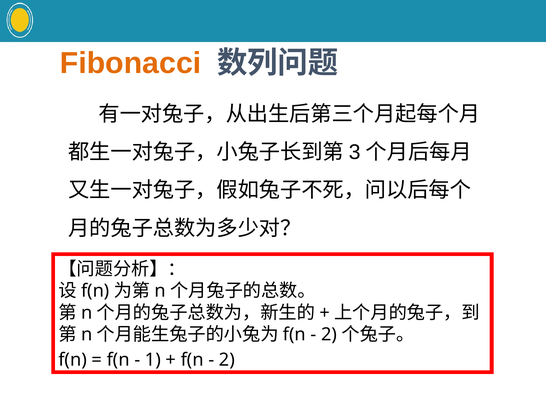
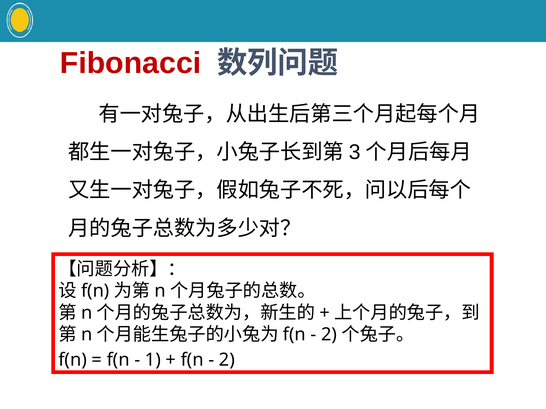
Fibonacci colour: orange -> red
